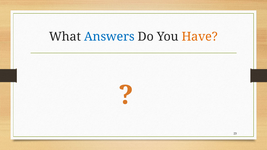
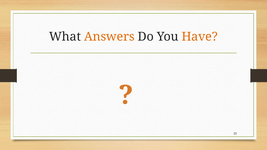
Answers colour: blue -> orange
